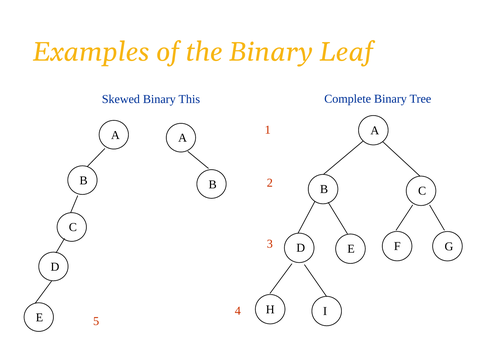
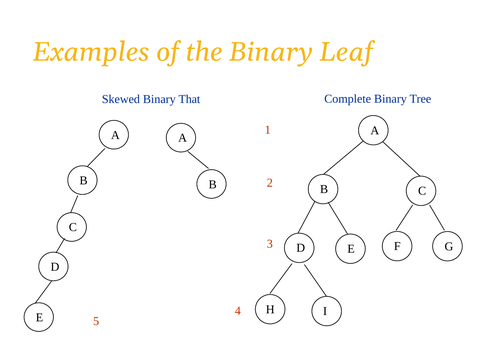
This: This -> That
